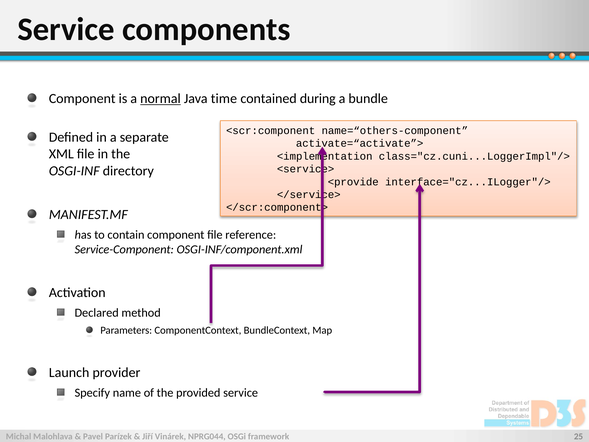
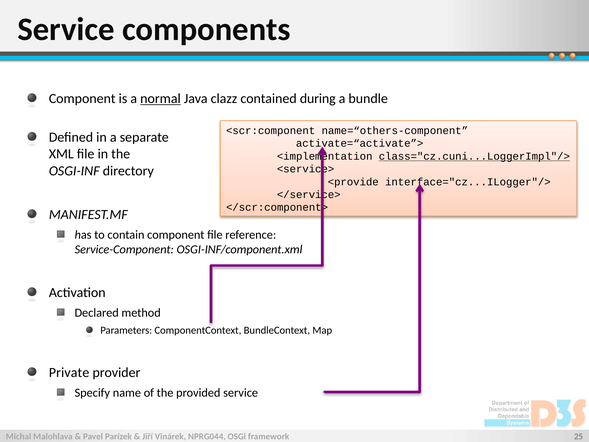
time: time -> clazz
class="cz.cuni...LoggerImpl"/> underline: none -> present
Launch: Launch -> Private
